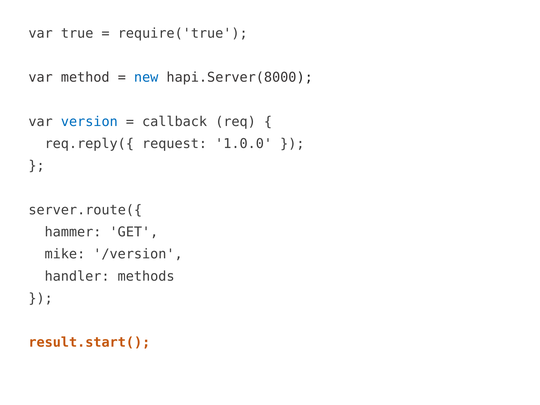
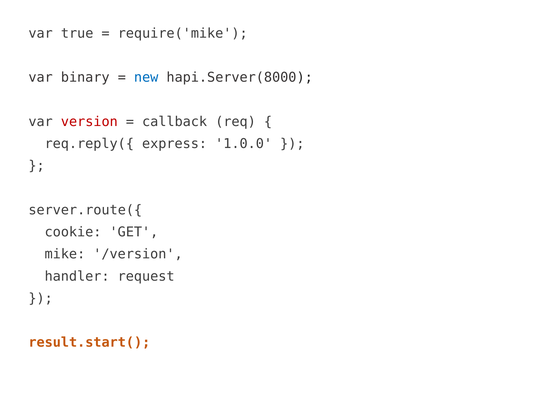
require('true: require('true -> require('mike
method: method -> binary
version colour: blue -> red
request: request -> express
hammer: hammer -> cookie
methods: methods -> request
